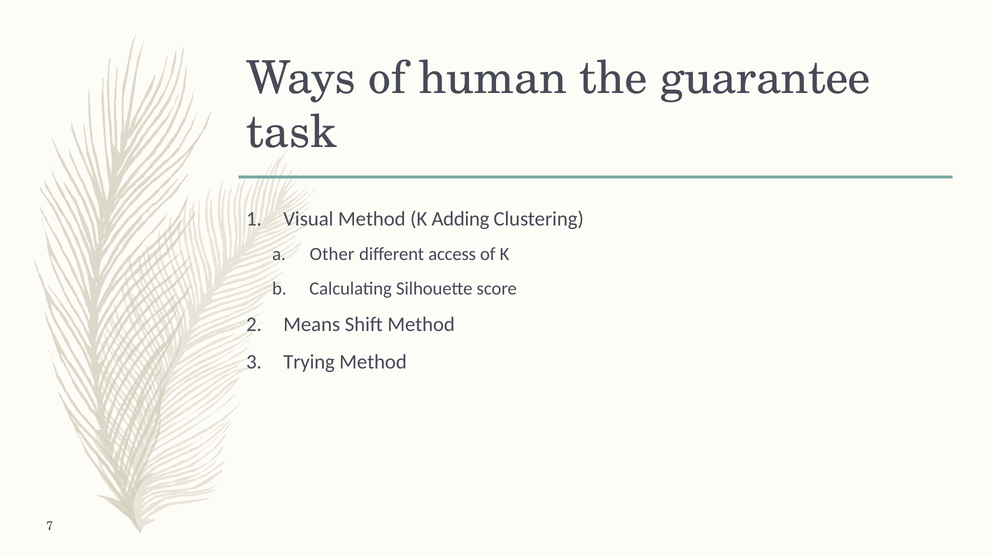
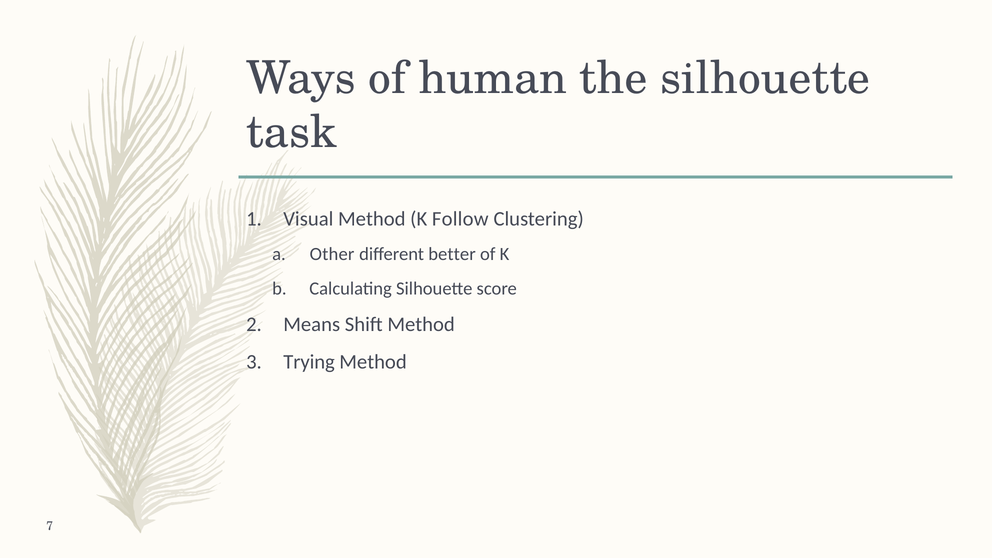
the guarantee: guarantee -> silhouette
Adding: Adding -> Follow
access: access -> better
